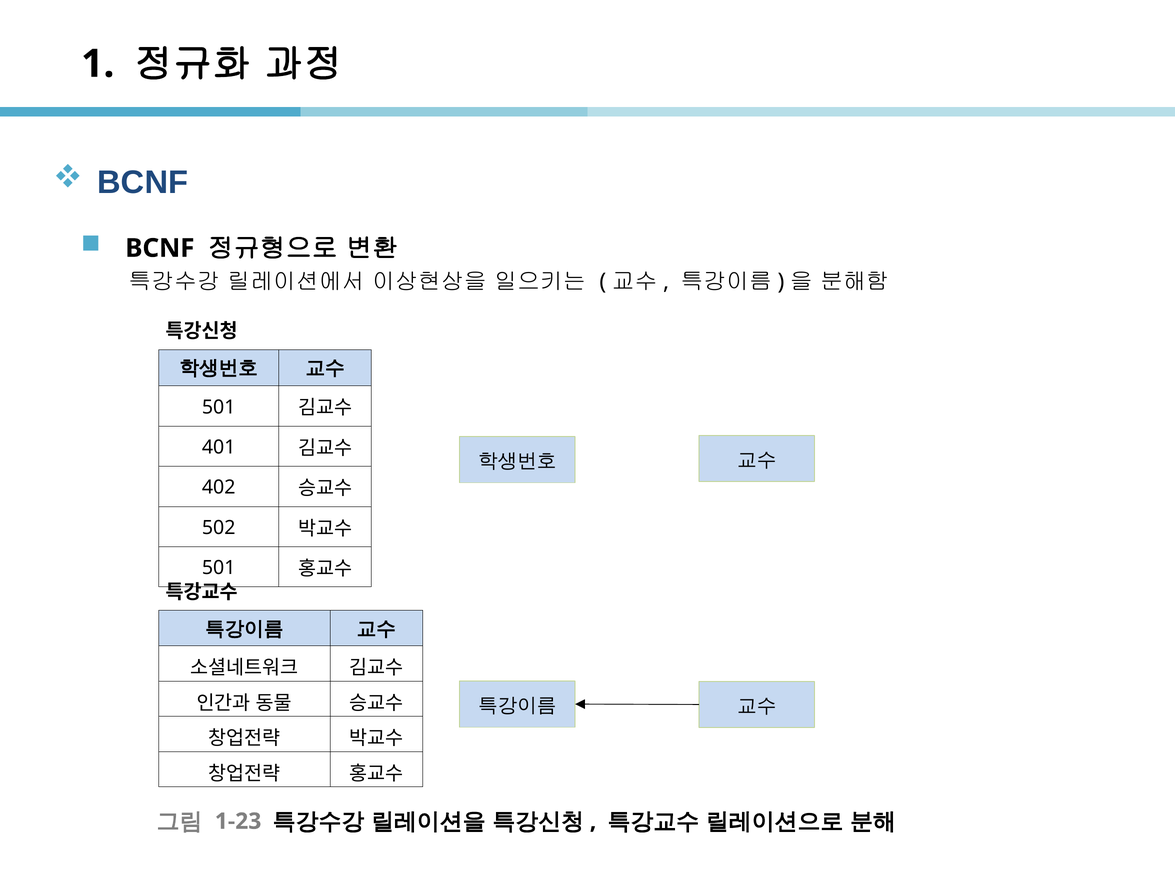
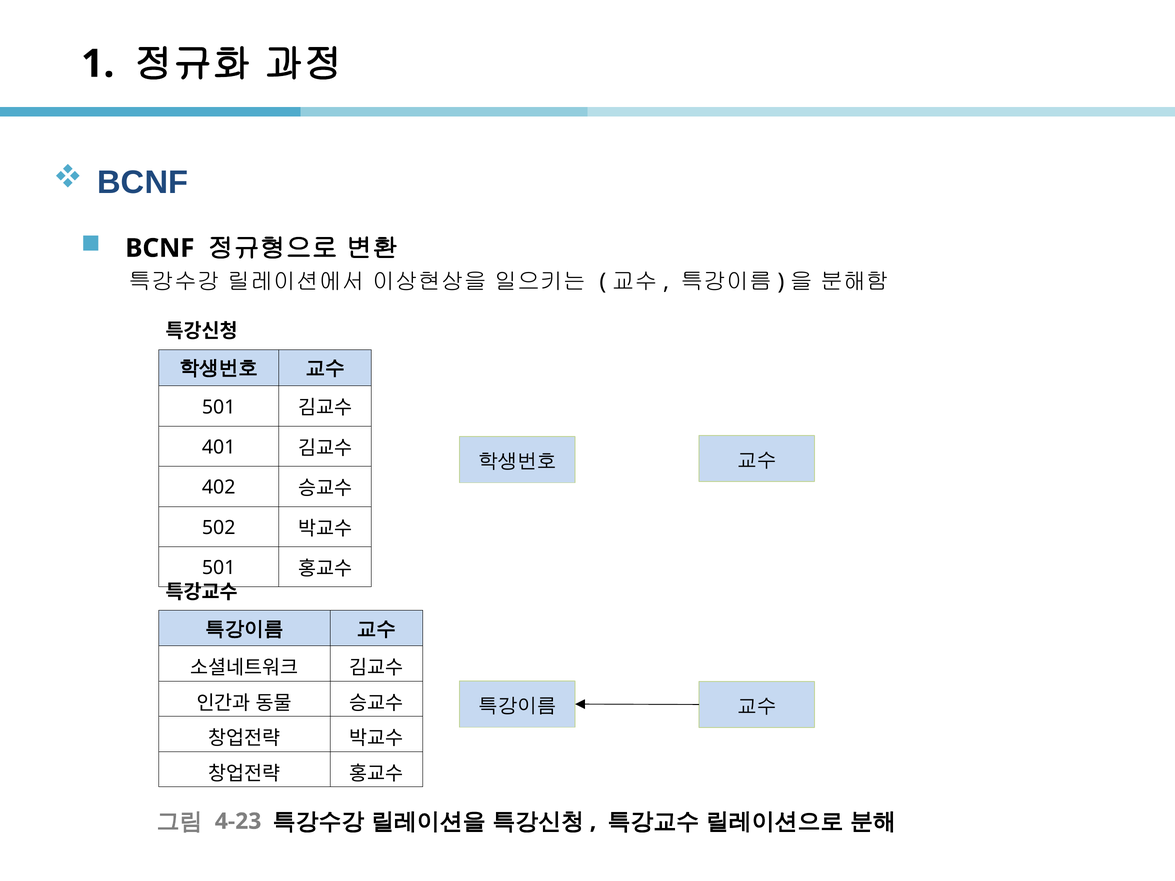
1-23: 1-23 -> 4-23
